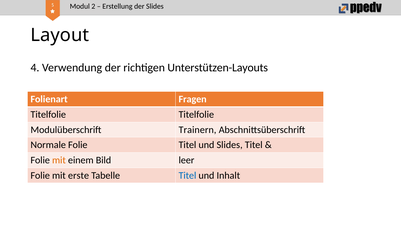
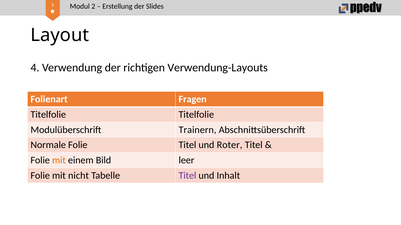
Unterstützen-Layouts: Unterstützen-Layouts -> Verwendung-Layouts
und Slides: Slides -> Roter
erste: erste -> nicht
Titel at (187, 176) colour: blue -> purple
